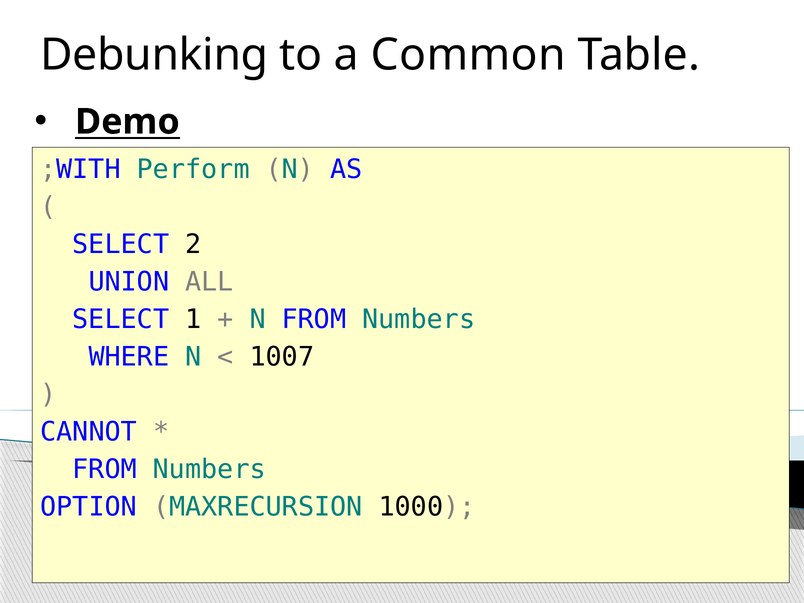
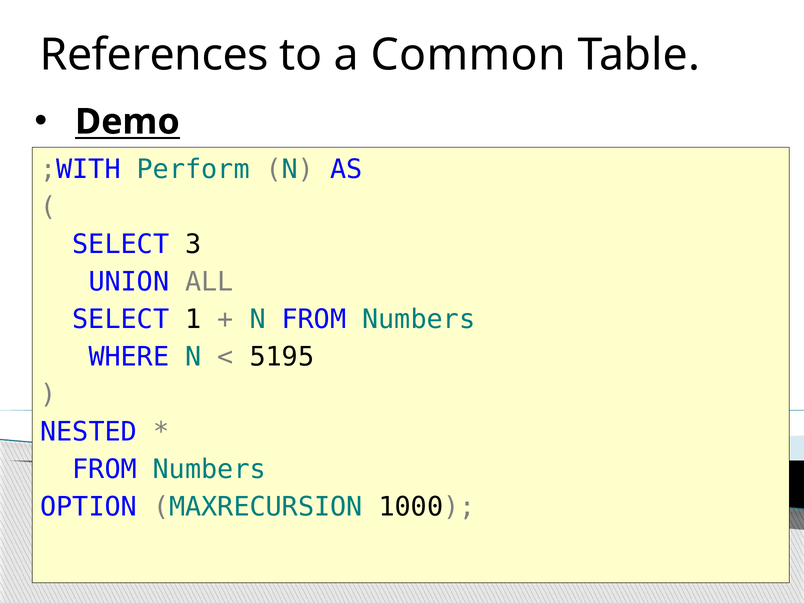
Debunking: Debunking -> References
2: 2 -> 3
1007: 1007 -> 5195
CANNOT: CANNOT -> NESTED
